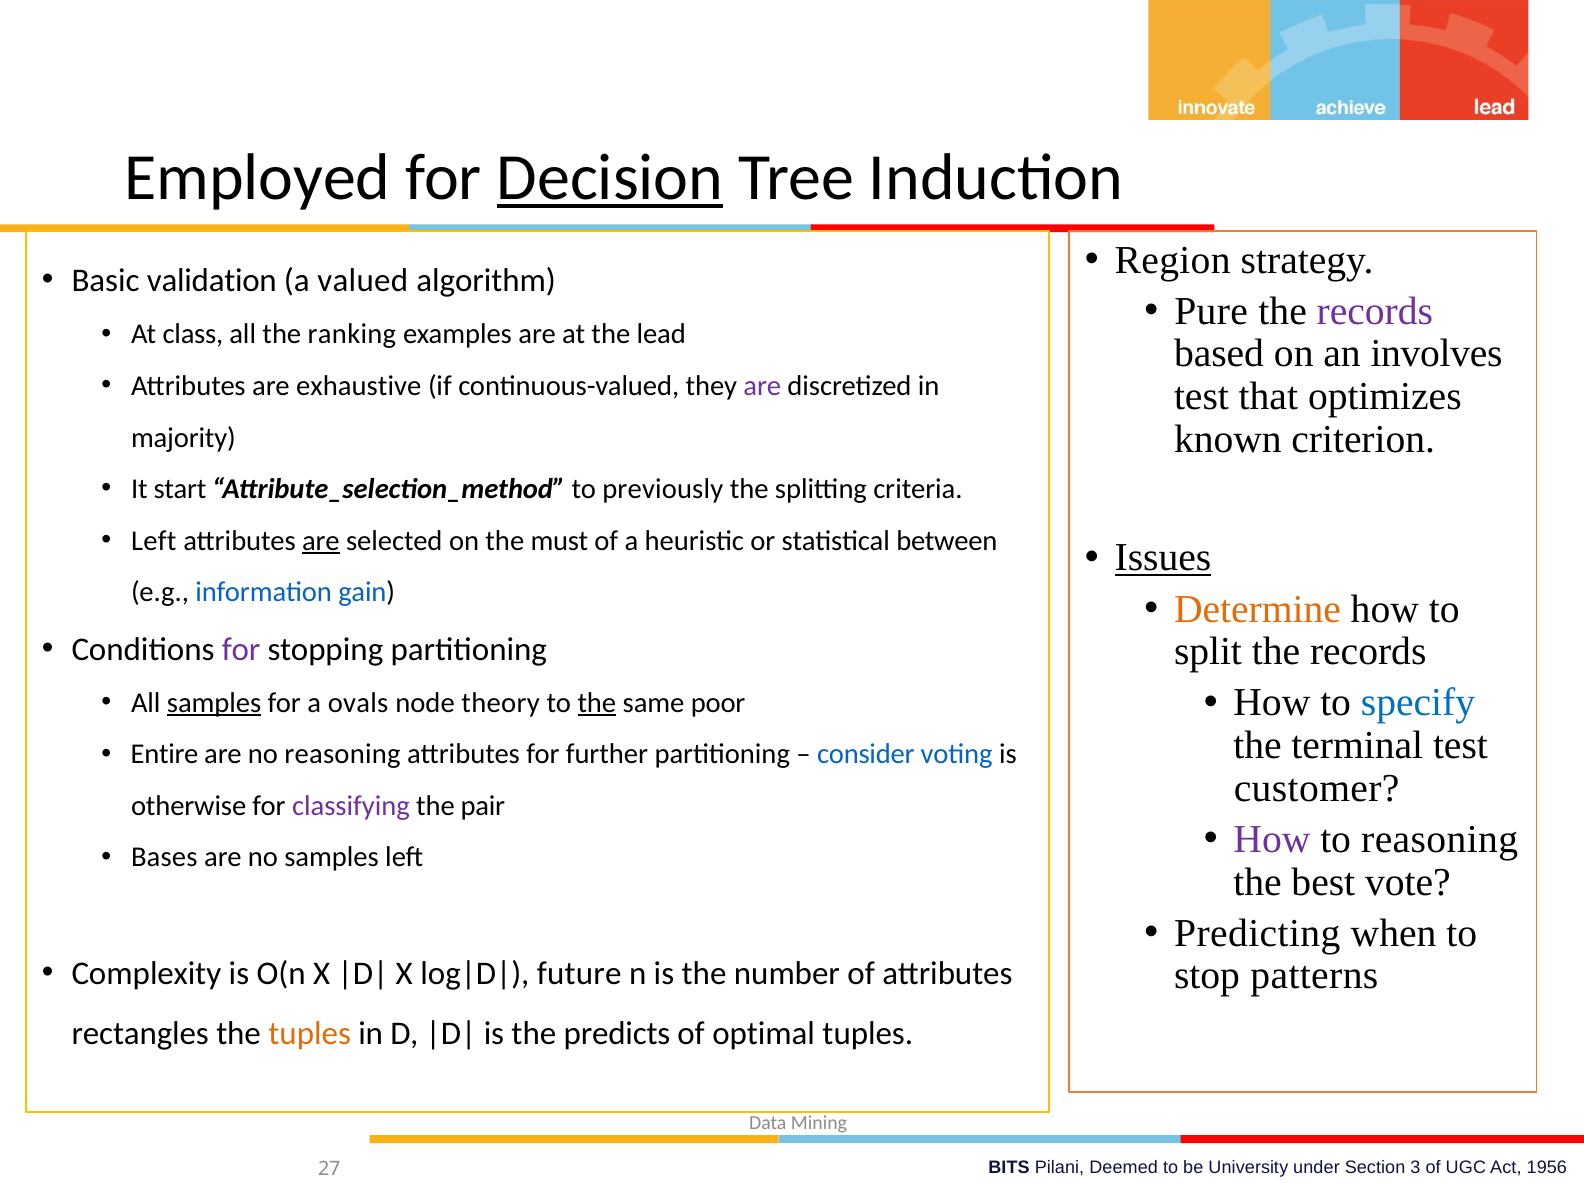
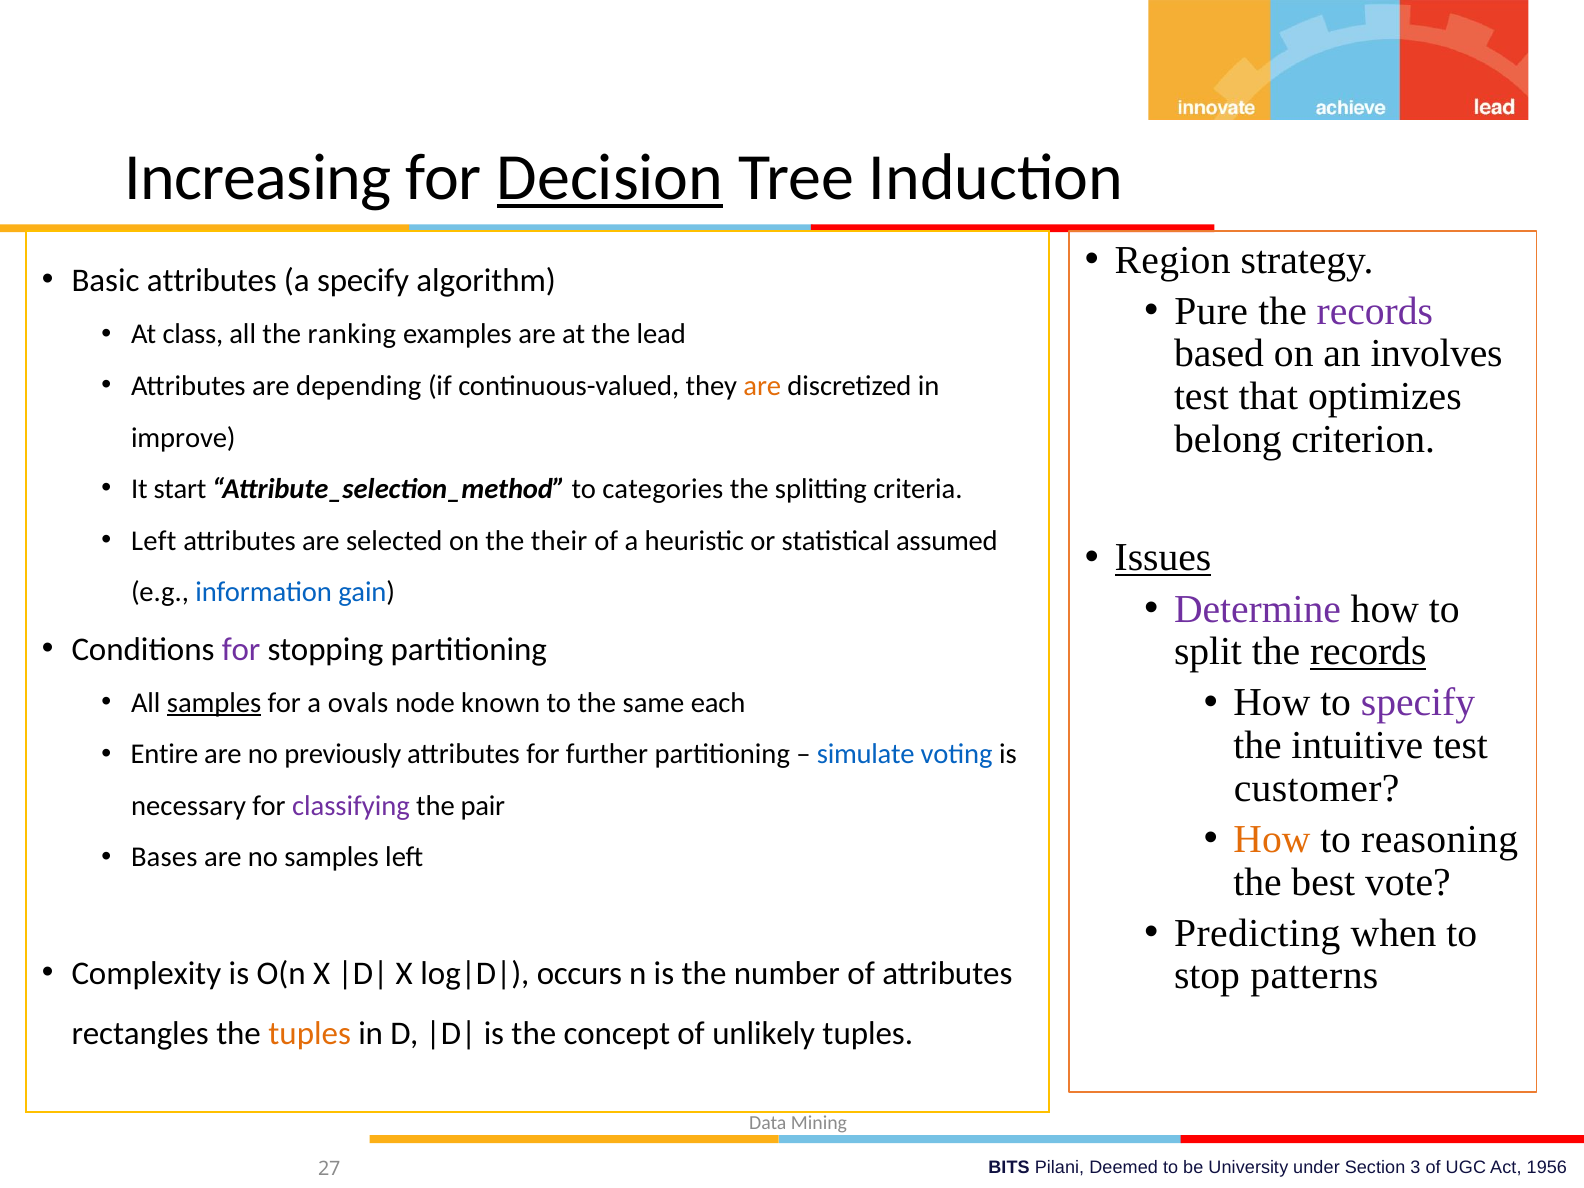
Employed: Employed -> Increasing
Basic validation: validation -> attributes
a valued: valued -> specify
exhaustive: exhaustive -> depending
are at (762, 386) colour: purple -> orange
known: known -> belong
majority: majority -> improve
previously: previously -> categories
are at (321, 541) underline: present -> none
must: must -> their
between: between -> assumed
Determine colour: orange -> purple
records at (1368, 652) underline: none -> present
specify at (1418, 703) colour: blue -> purple
theory: theory -> known
the at (597, 703) underline: present -> none
poor: poor -> each
terminal: terminal -> intuitive
no reasoning: reasoning -> previously
consider: consider -> simulate
otherwise: otherwise -> necessary
How at (1272, 839) colour: purple -> orange
future: future -> occurs
predicts: predicts -> concept
optimal: optimal -> unlikely
